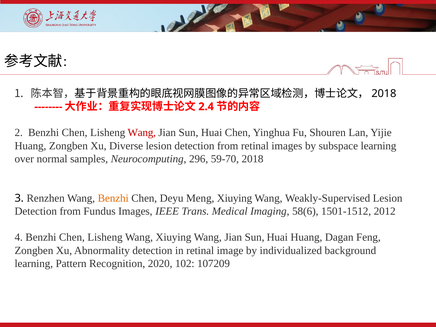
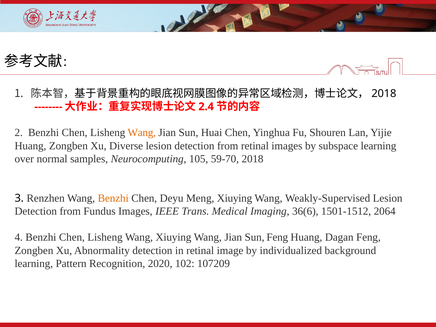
Wang at (142, 133) colour: red -> orange
296: 296 -> 105
58(6: 58(6 -> 36(6
2012: 2012 -> 2064
Huai at (277, 237): Huai -> Feng
